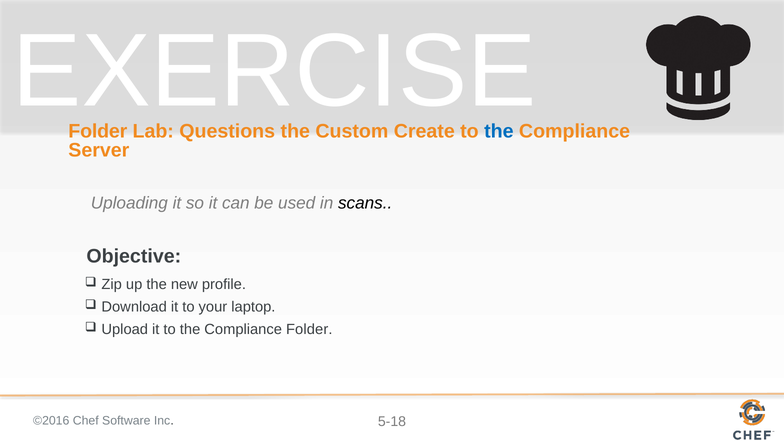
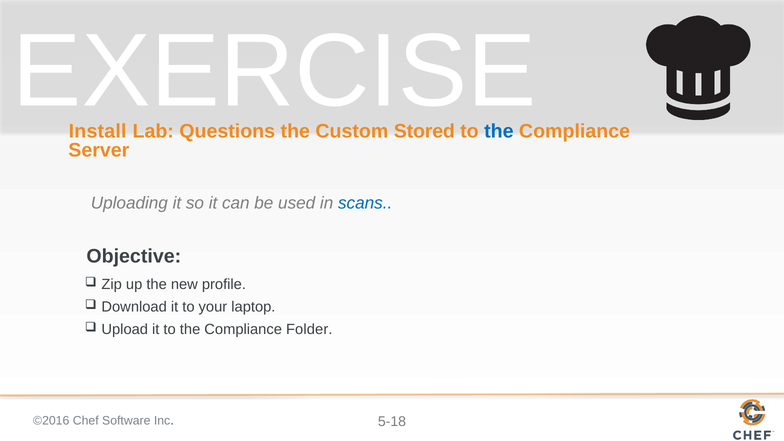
Folder at (98, 131): Folder -> Install
Create: Create -> Stored
scans colour: black -> blue
